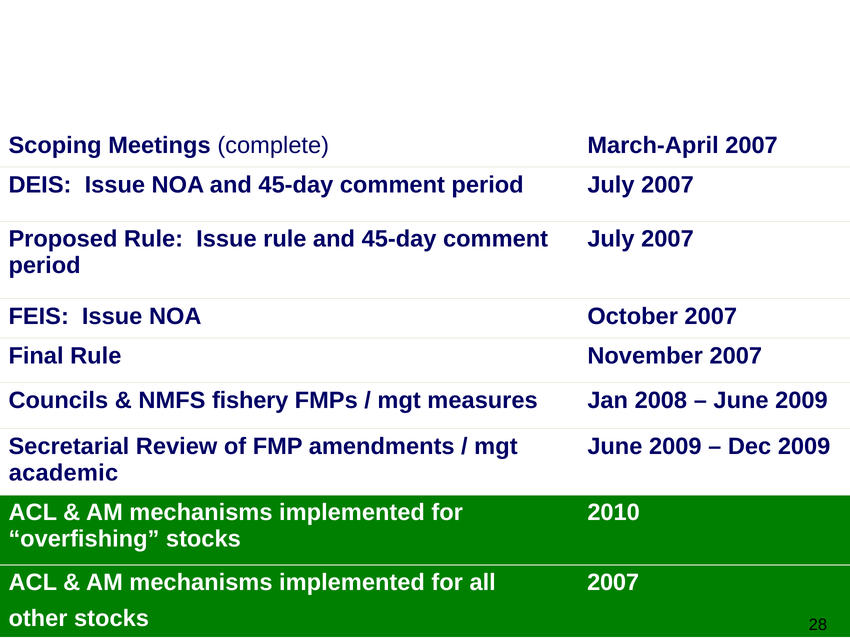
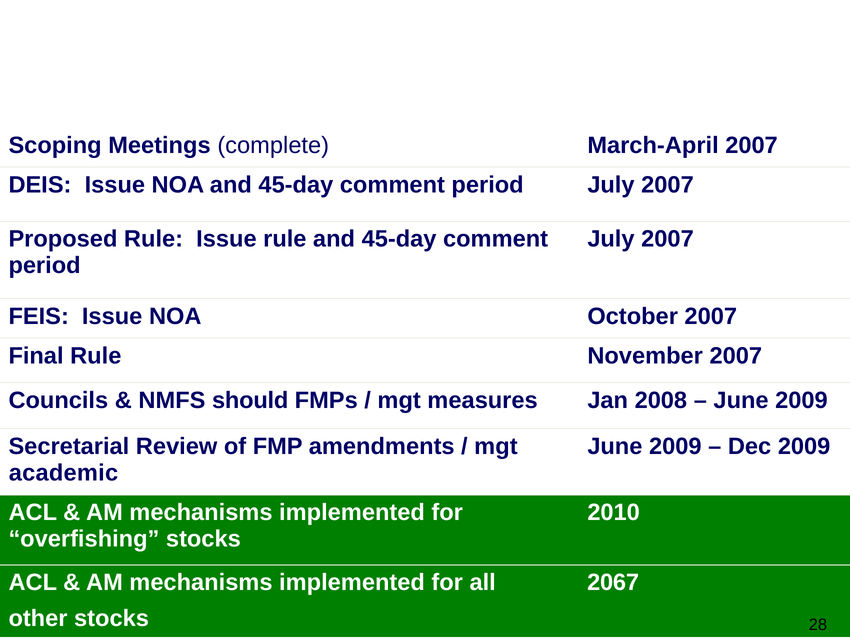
fishery: fishery -> should
2007 at (613, 582): 2007 -> 2067
